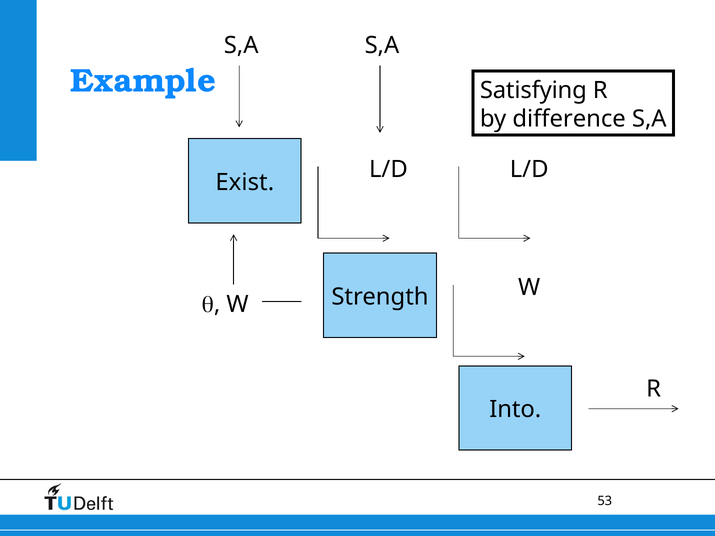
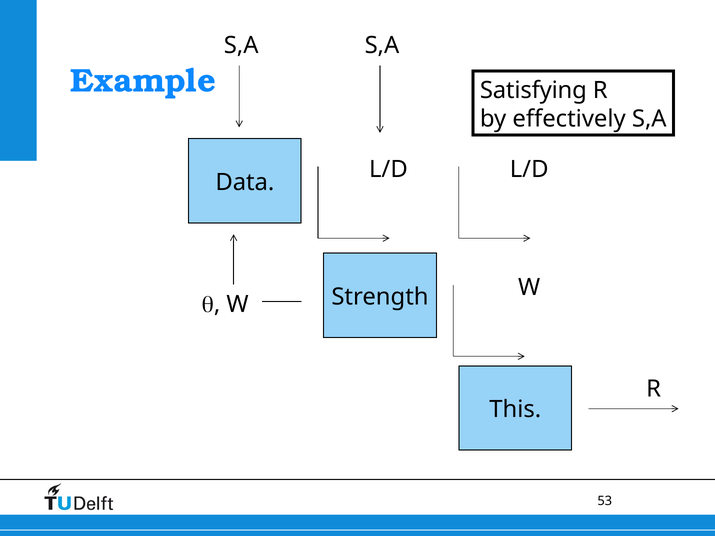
difference: difference -> effectively
Exist: Exist -> Data
Into: Into -> This
